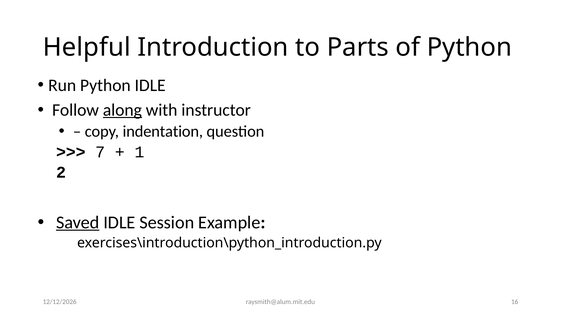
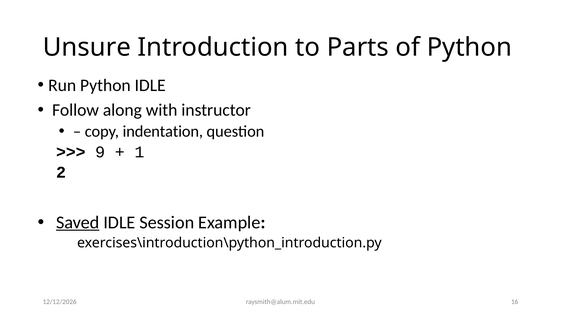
Helpful: Helpful -> Unsure
along underline: present -> none
7: 7 -> 9
